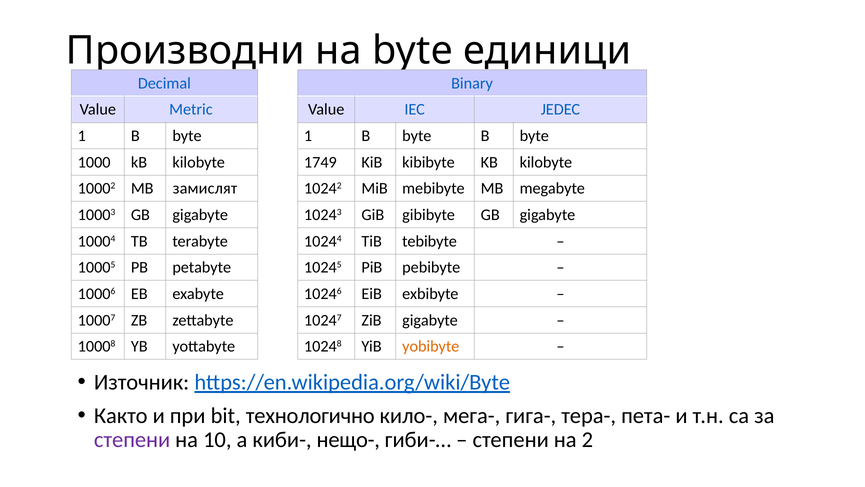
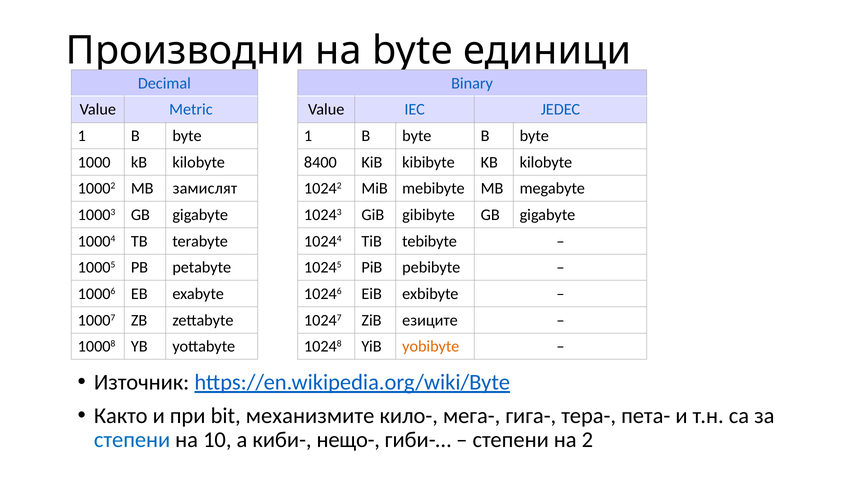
1749: 1749 -> 8400
ZiB gigabyte: gigabyte -> езиците
технологично: технологично -> механизмите
степени at (132, 440) colour: purple -> blue
